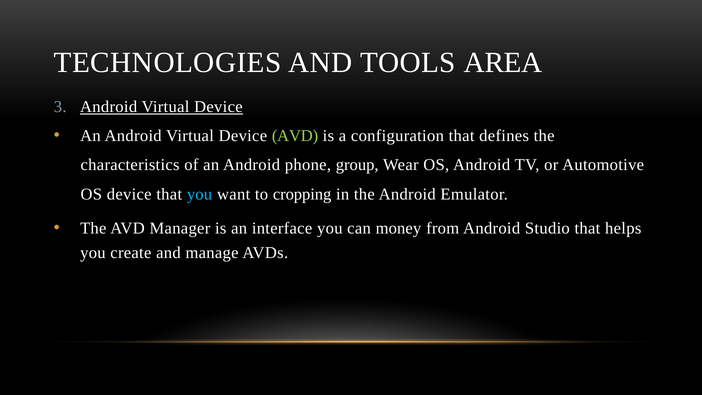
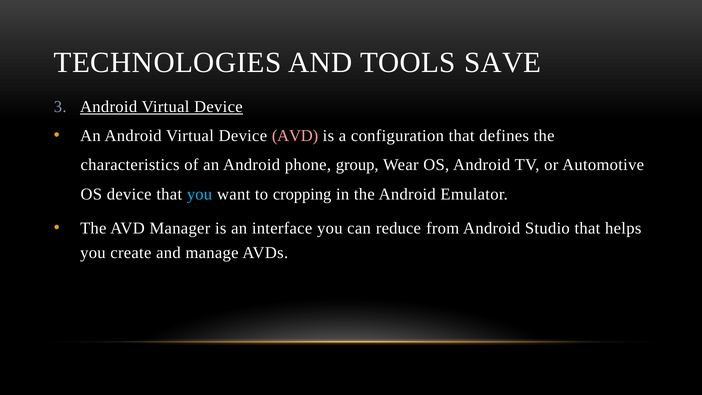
AREA: AREA -> SAVE
AVD at (295, 136) colour: light green -> pink
money: money -> reduce
